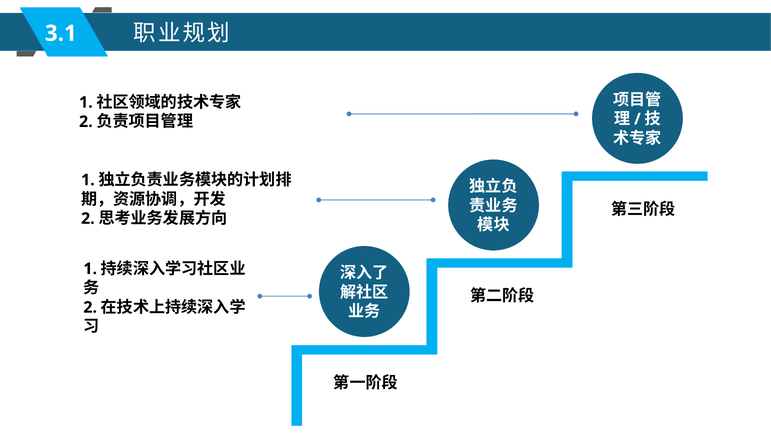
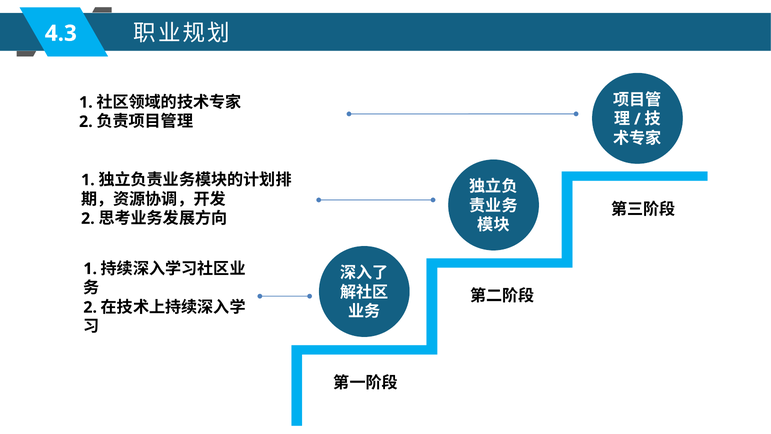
3.1: 3.1 -> 4.3
